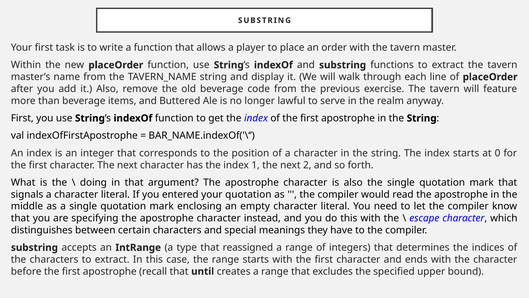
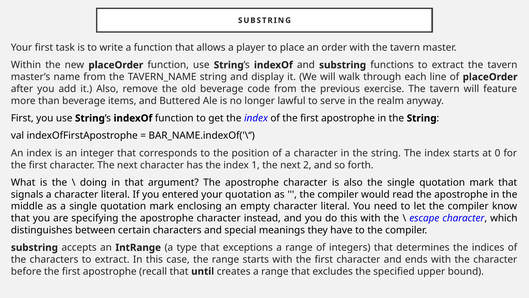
reassigned: reassigned -> exceptions
